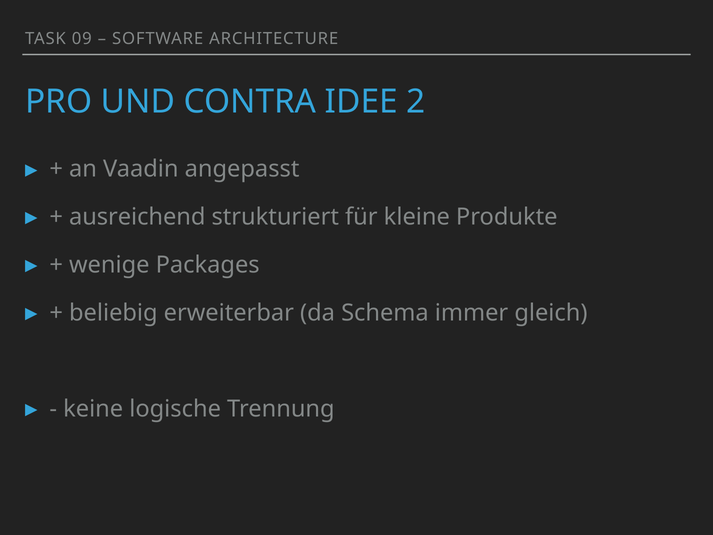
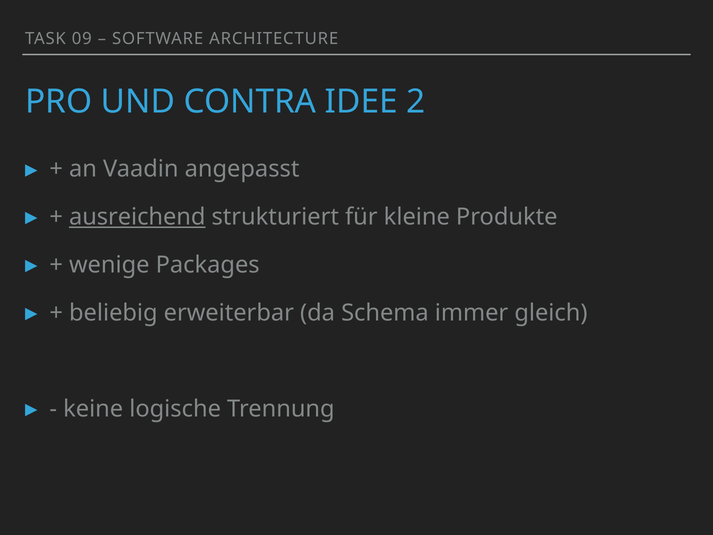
ausreichend underline: none -> present
